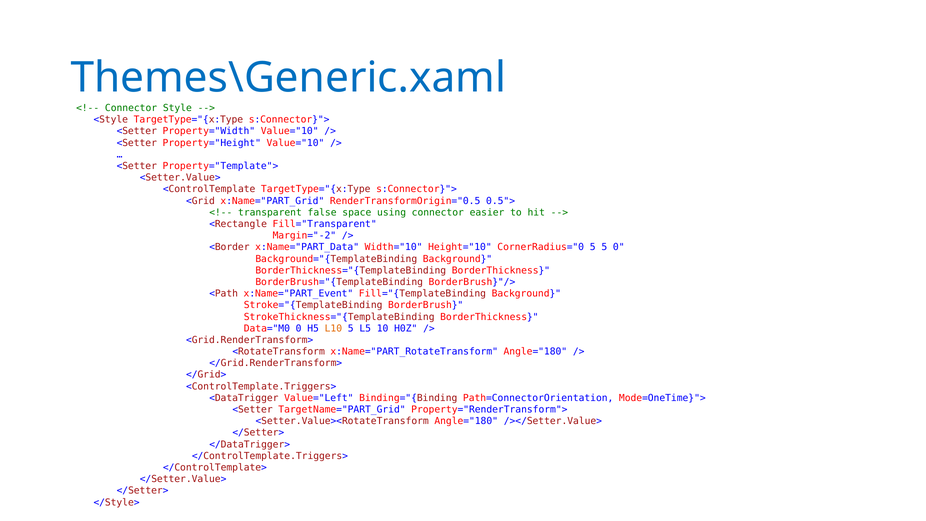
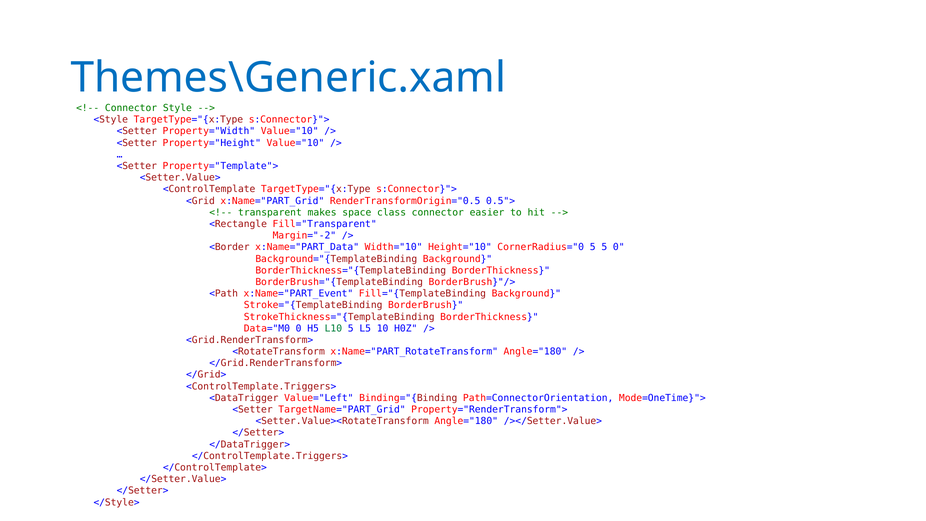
false: false -> makes
using: using -> class
L10 colour: orange -> green
